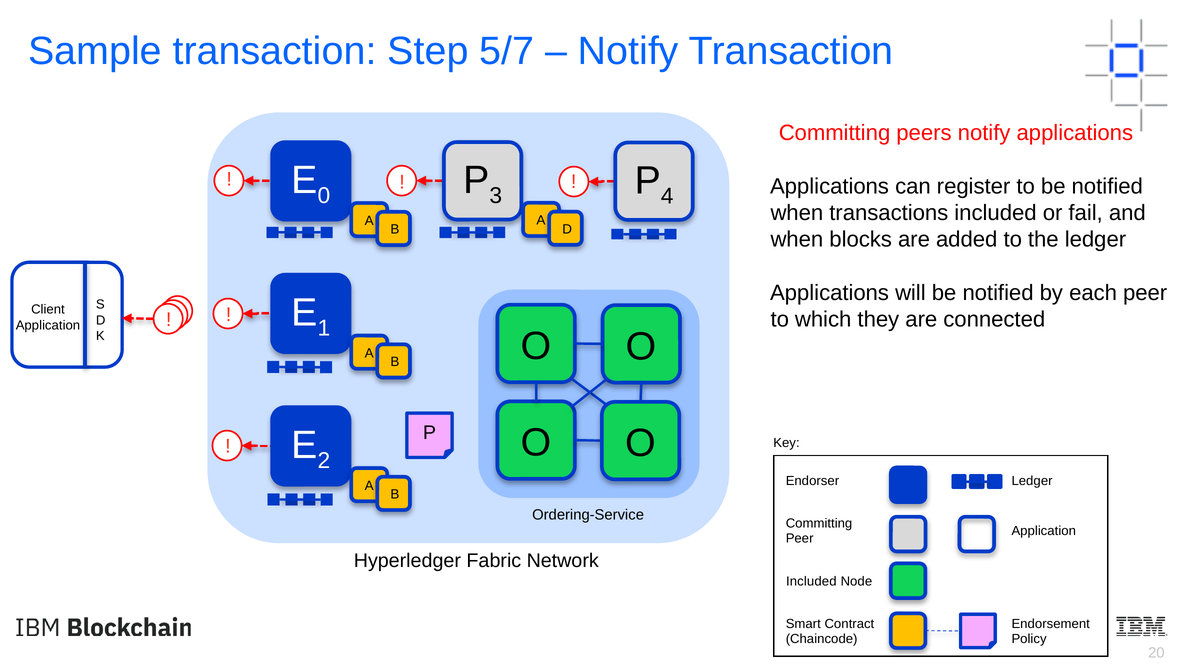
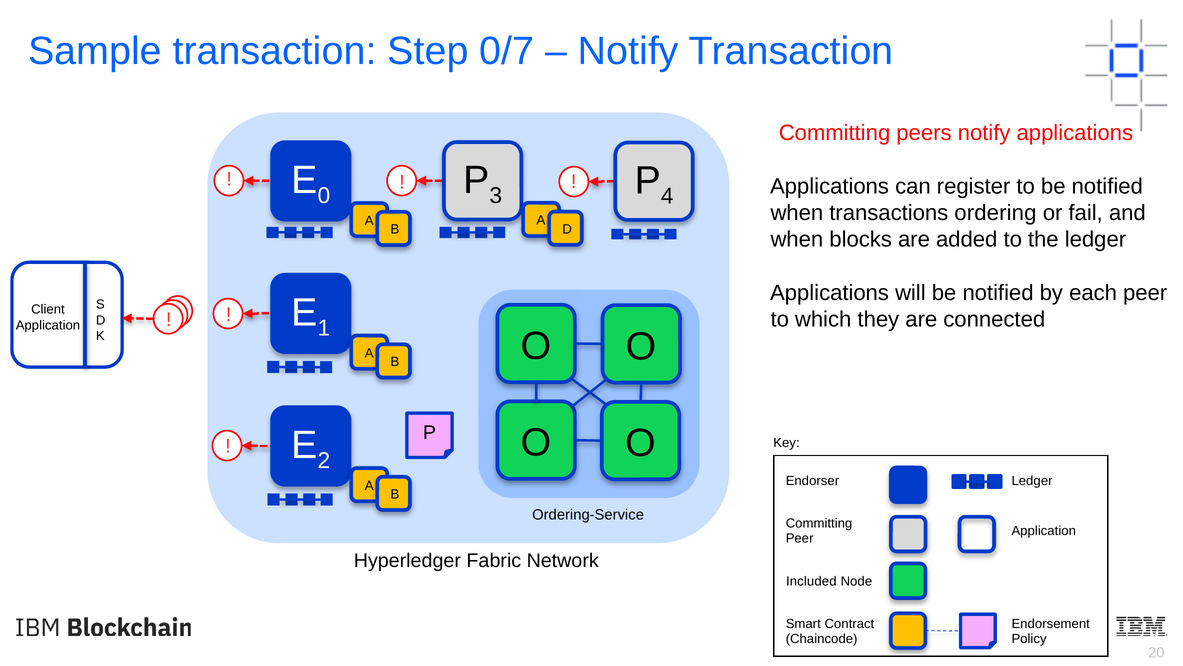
5/7: 5/7 -> 0/7
transactions included: included -> ordering
